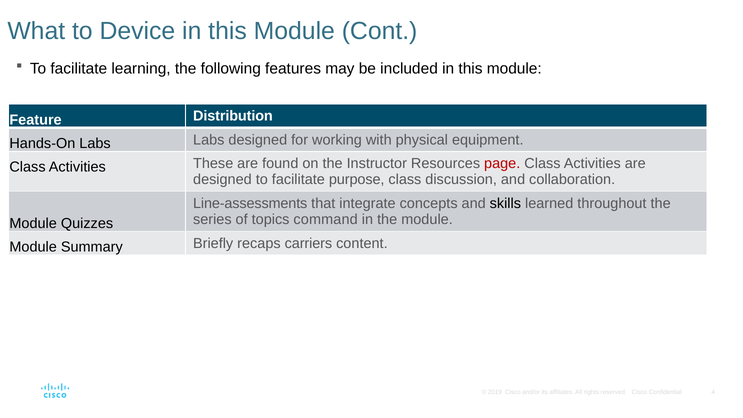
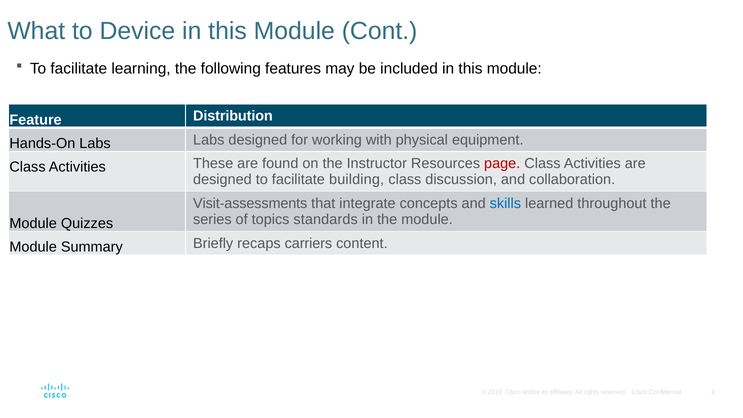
purpose: purpose -> building
Line-assessments: Line-assessments -> Visit-assessments
skills colour: black -> blue
command: command -> standards
